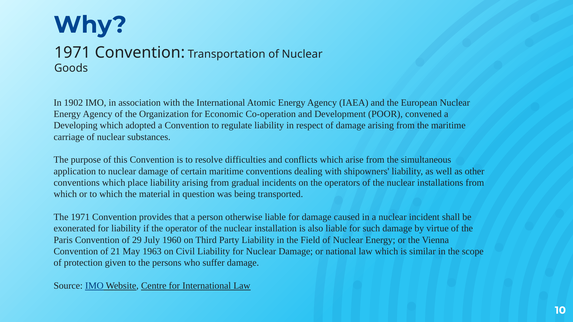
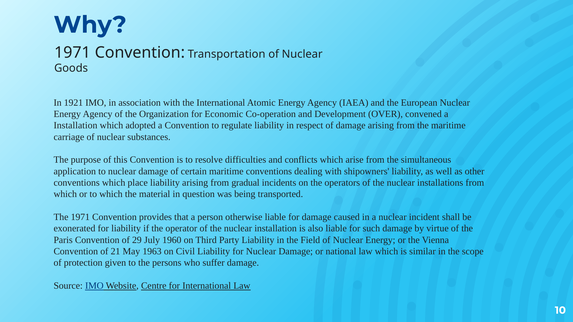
1902: 1902 -> 1921
POOR: POOR -> OVER
Developing at (76, 126): Developing -> Installation
